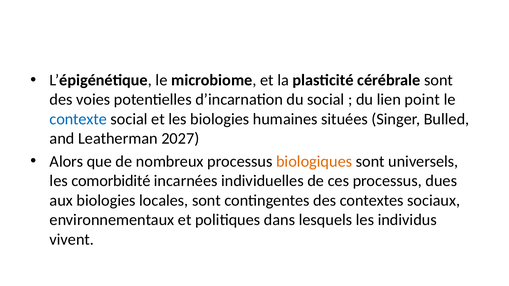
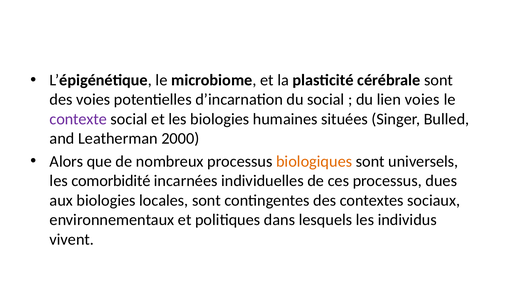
lien point: point -> voies
contexte colour: blue -> purple
2027: 2027 -> 2000
